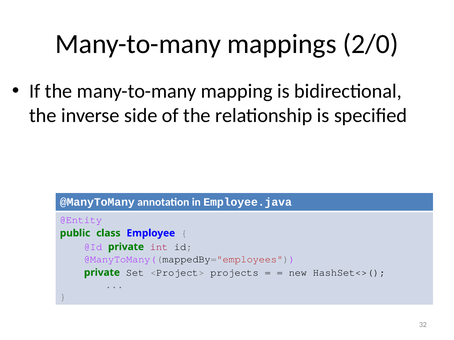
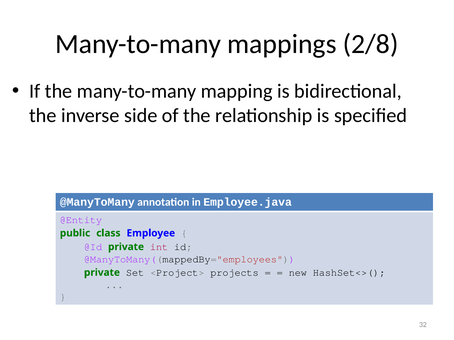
2/0: 2/0 -> 2/8
